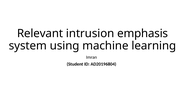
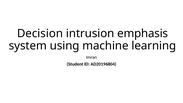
Relevant: Relevant -> Decision
